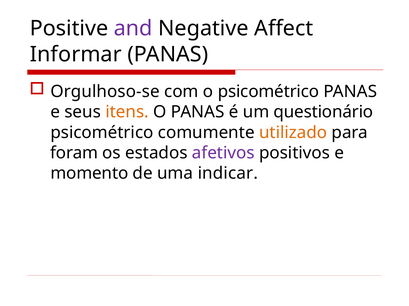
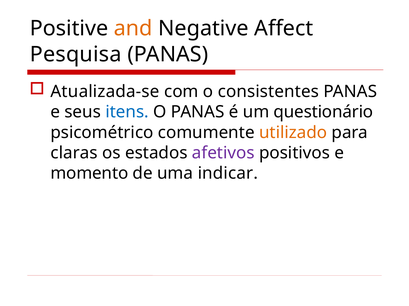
and colour: purple -> orange
Informar: Informar -> Pesquisa
Orgulhoso-se: Orgulhoso-se -> Atualizada-se
o psicométrico: psicométrico -> consistentes
itens colour: orange -> blue
foram: foram -> claras
